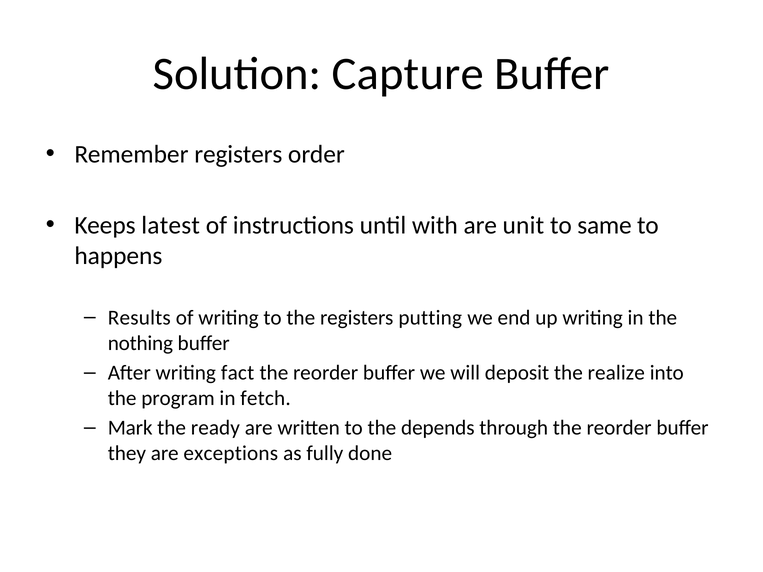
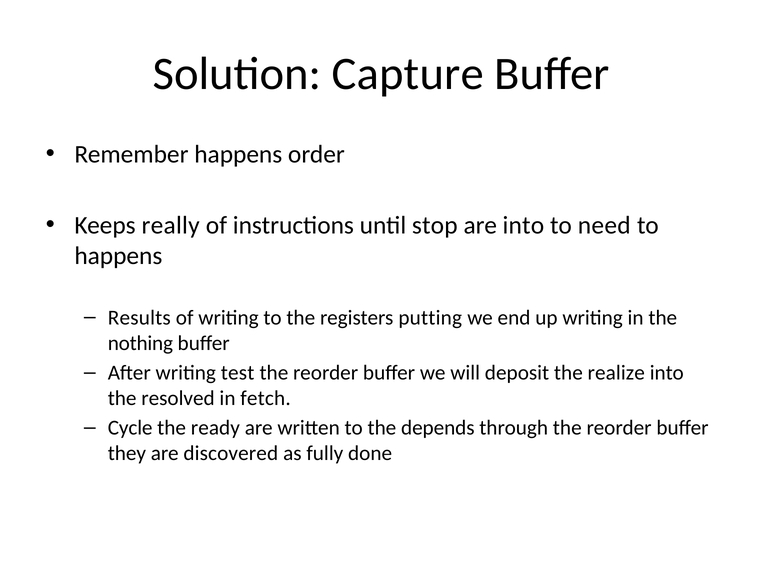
Remember registers: registers -> happens
latest: latest -> really
with: with -> stop
are unit: unit -> into
same: same -> need
fact: fact -> test
program: program -> resolved
Mark: Mark -> Cycle
exceptions: exceptions -> discovered
